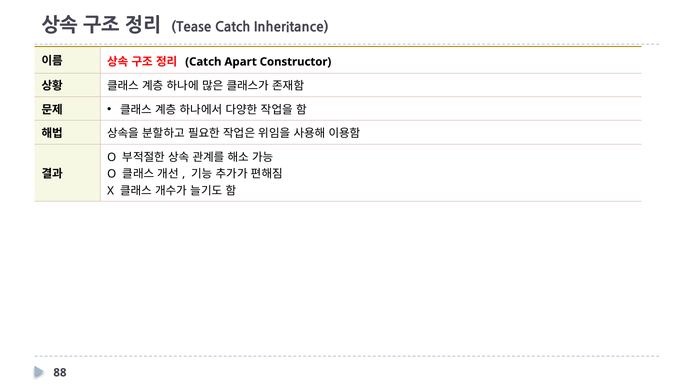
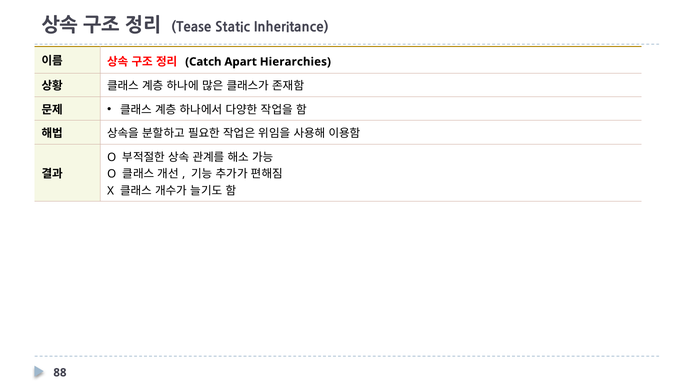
Tease Catch: Catch -> Static
Constructor: Constructor -> Hierarchies
